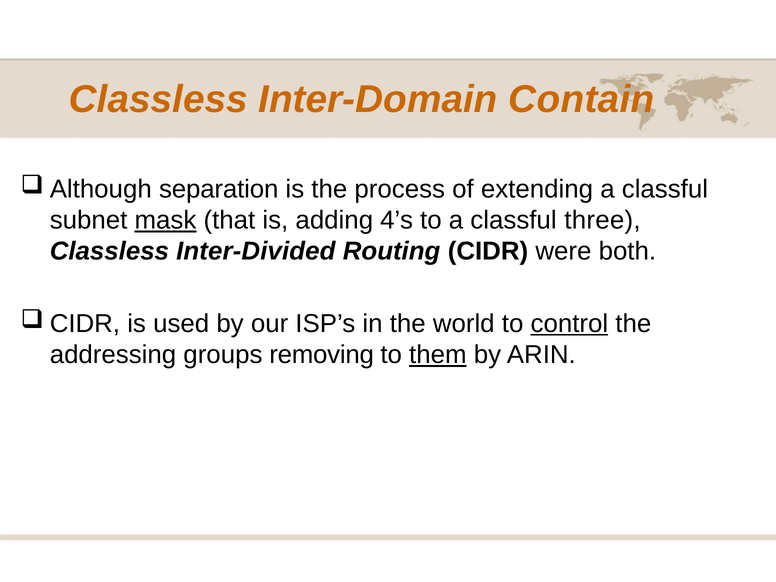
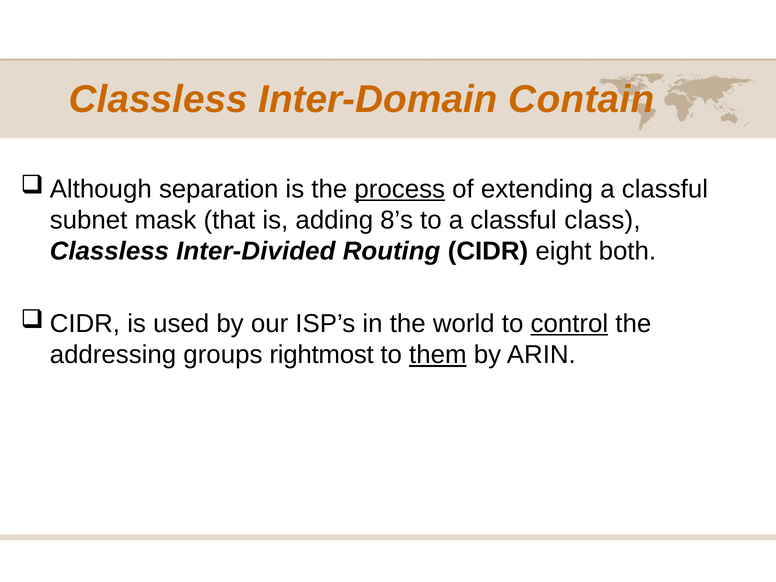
process underline: none -> present
mask underline: present -> none
4’s: 4’s -> 8’s
three: three -> class
were: were -> eight
removing: removing -> rightmost
